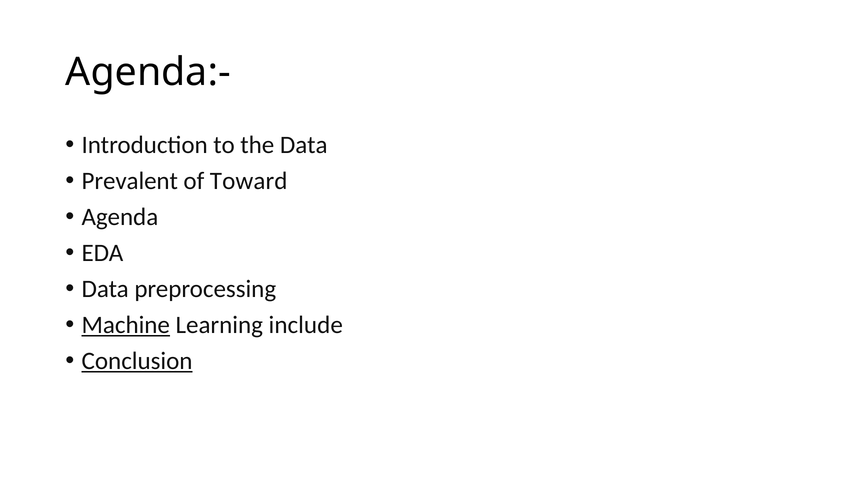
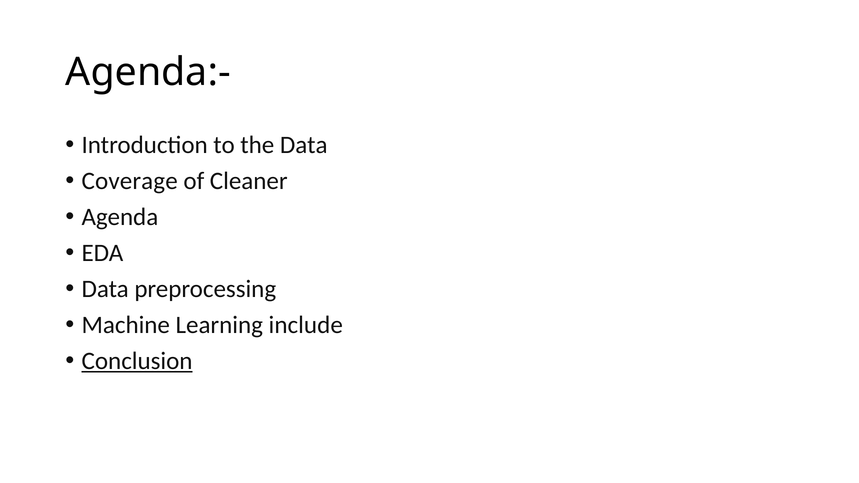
Prevalent: Prevalent -> Coverage
Toward: Toward -> Cleaner
Machine underline: present -> none
